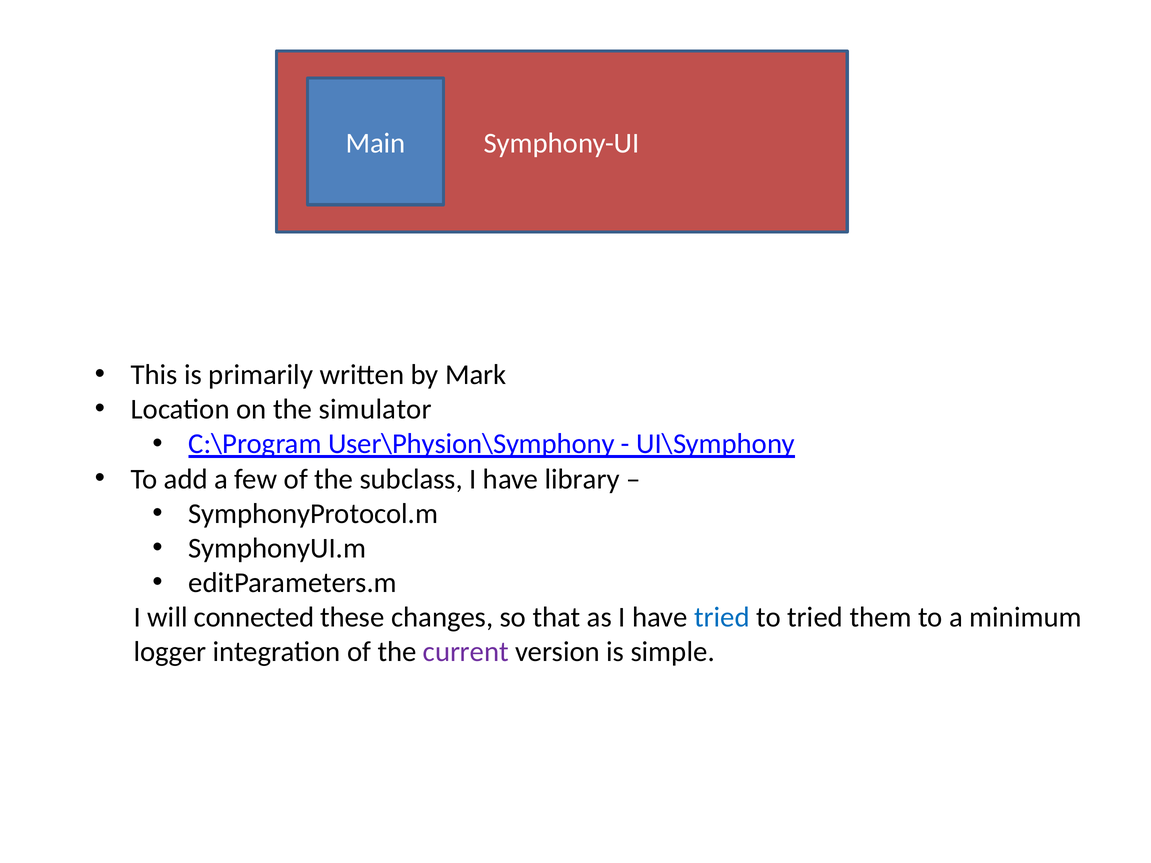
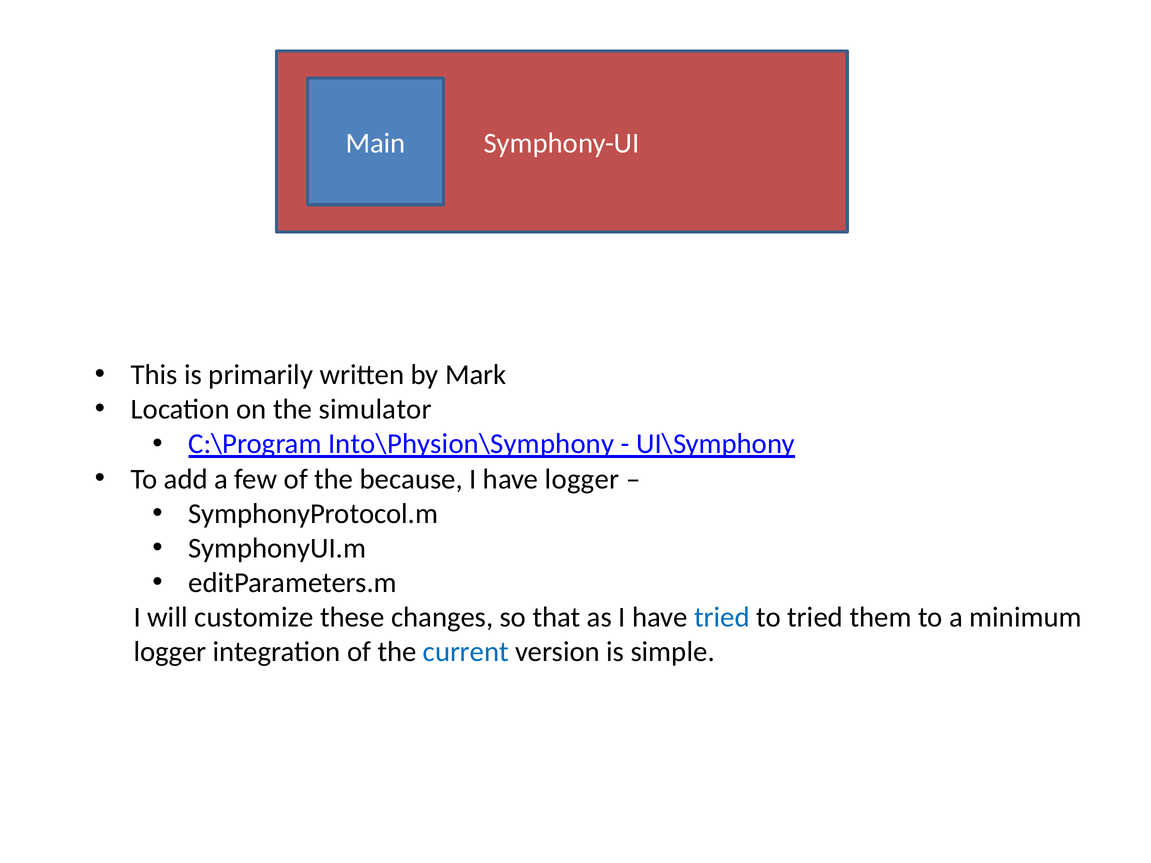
User\Physion\Symphony: User\Physion\Symphony -> Into\Physion\Symphony
subclass: subclass -> because
have library: library -> logger
connected: connected -> customize
current colour: purple -> blue
